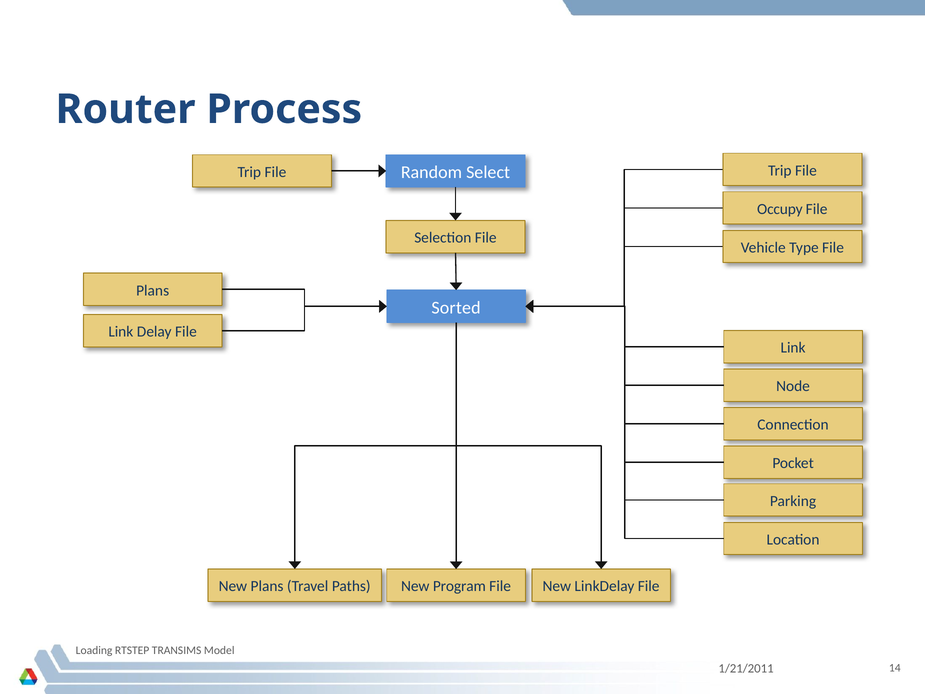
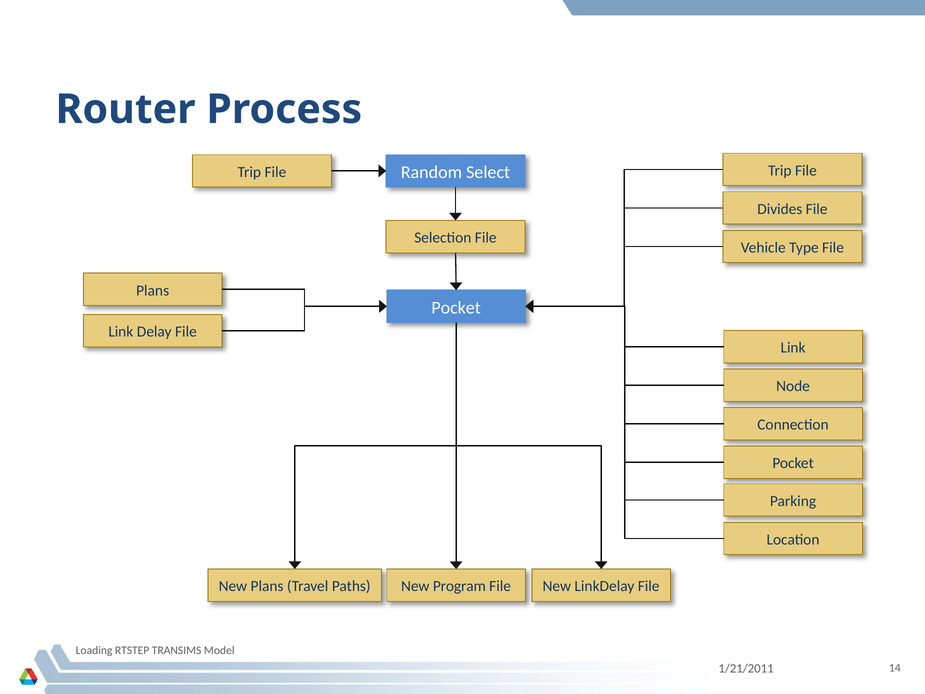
Occupy: Occupy -> Divides
Sorted at (456, 308): Sorted -> Pocket
